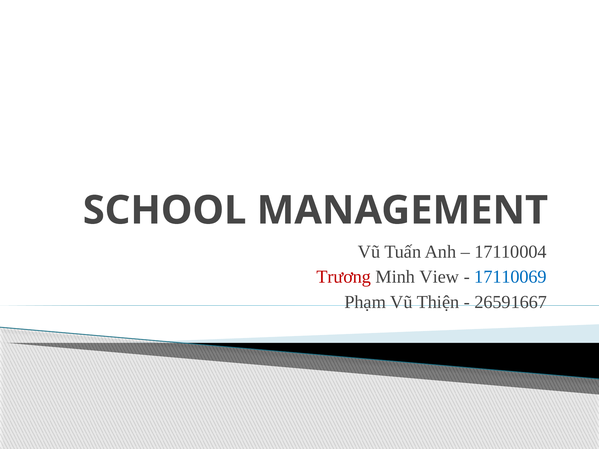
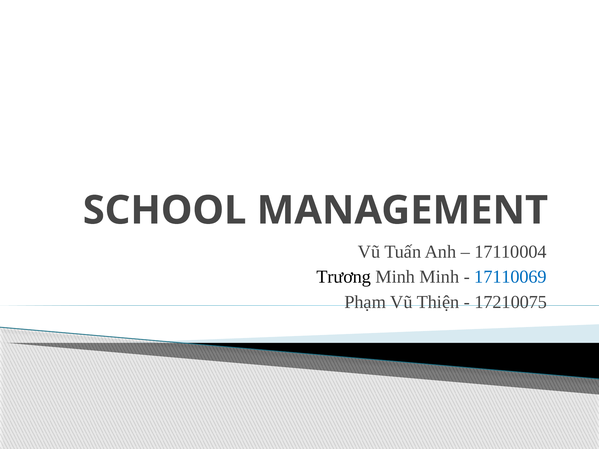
Trương colour: red -> black
Minh View: View -> Minh
26591667: 26591667 -> 17210075
